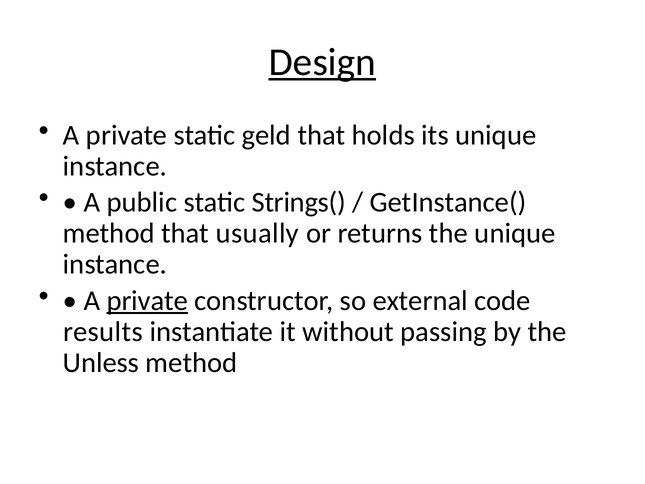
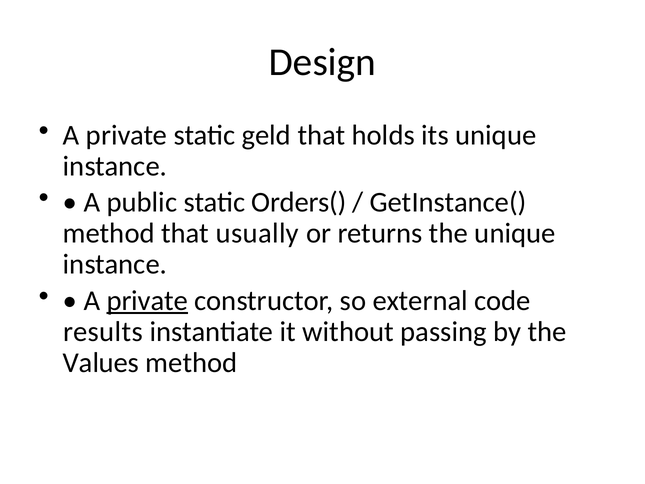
Design underline: present -> none
Strings(: Strings( -> Orders(
Unless: Unless -> Values
